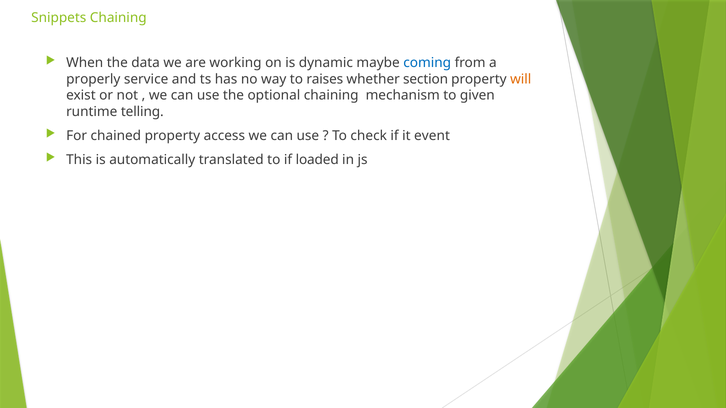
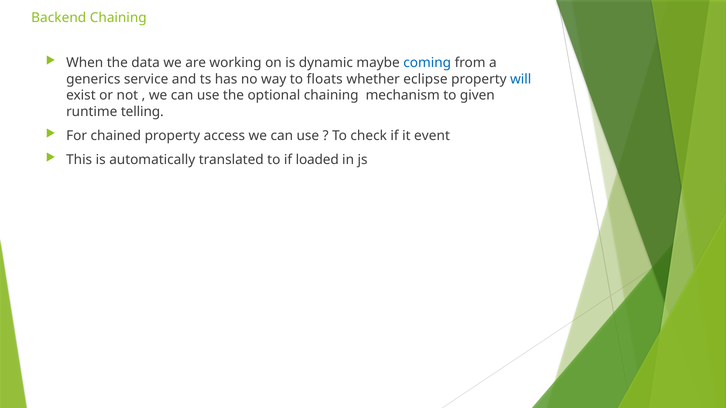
Snippets: Snippets -> Backend
properly: properly -> generics
raises: raises -> floats
section: section -> eclipse
will colour: orange -> blue
